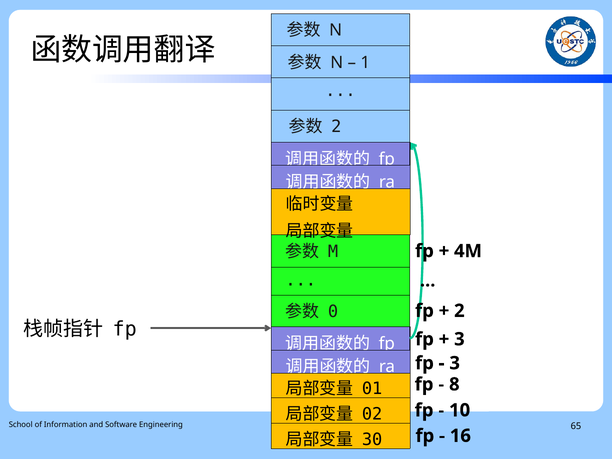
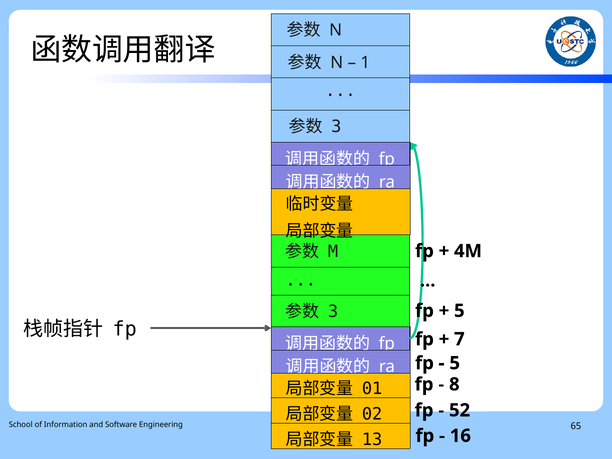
2 at (336, 127): 2 -> 3
0 at (333, 312): 0 -> 3
2 at (459, 311): 2 -> 5
3 at (459, 339): 3 -> 7
3 at (455, 363): 3 -> 5
10: 10 -> 52
30: 30 -> 13
